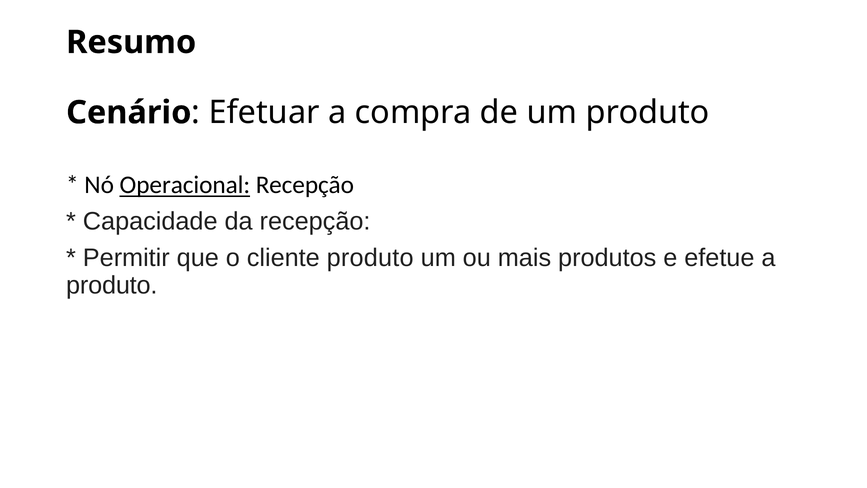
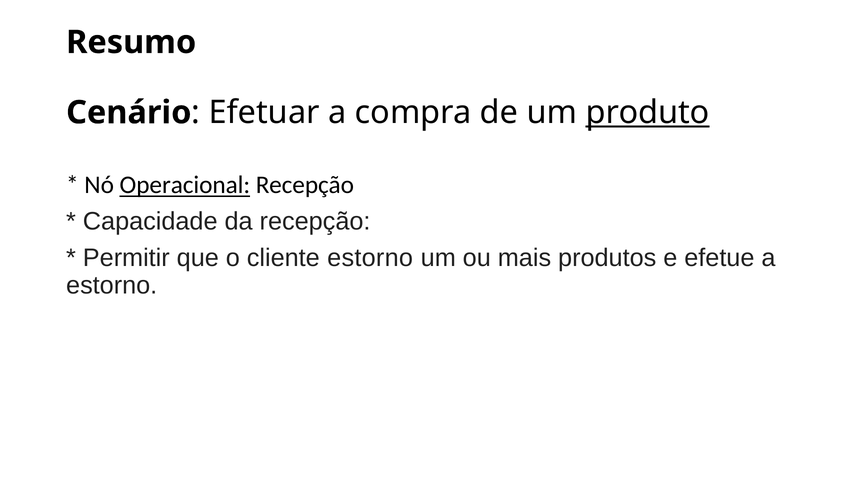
produto at (648, 112) underline: none -> present
cliente produto: produto -> estorno
produto at (112, 285): produto -> estorno
